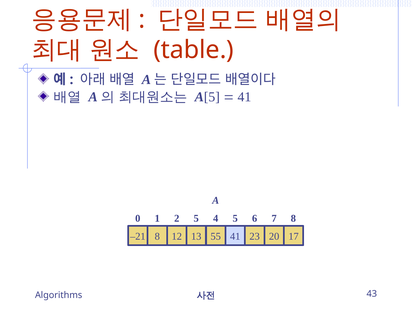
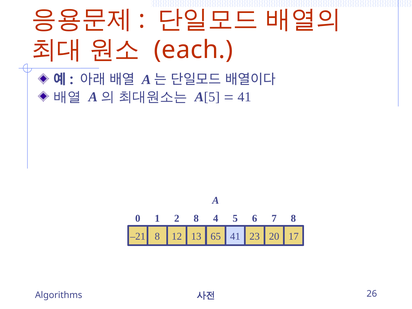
table: table -> each
2 5: 5 -> 8
55: 55 -> 65
43: 43 -> 26
